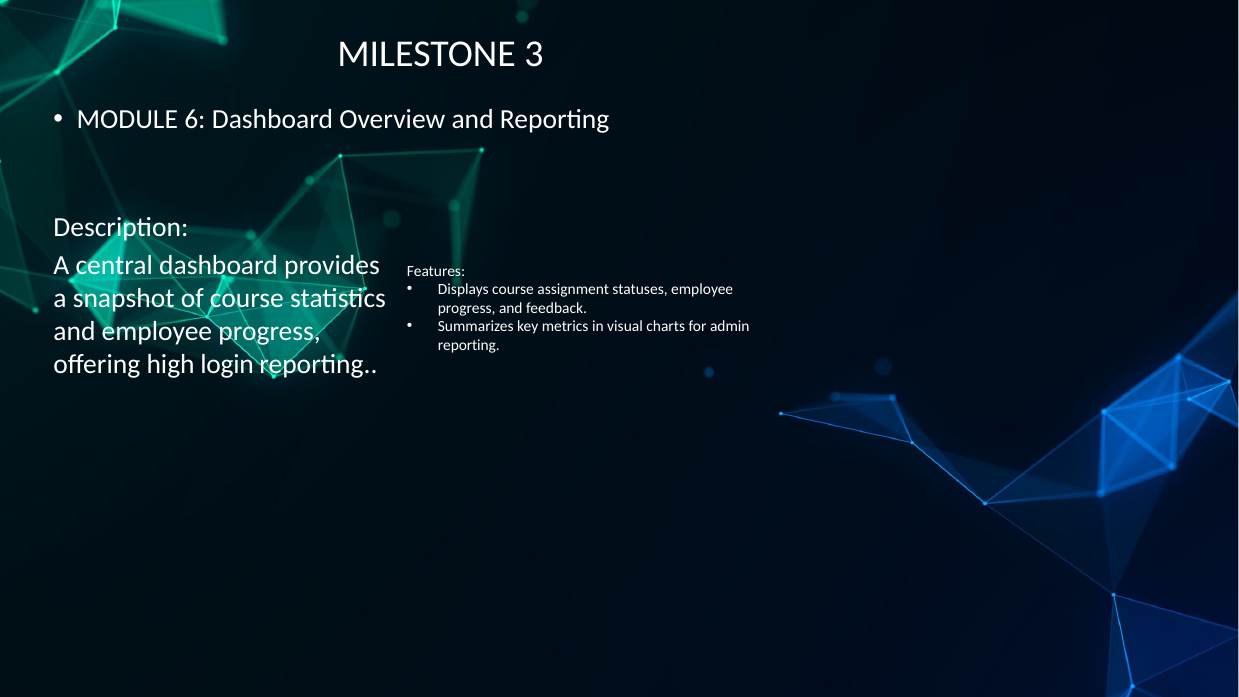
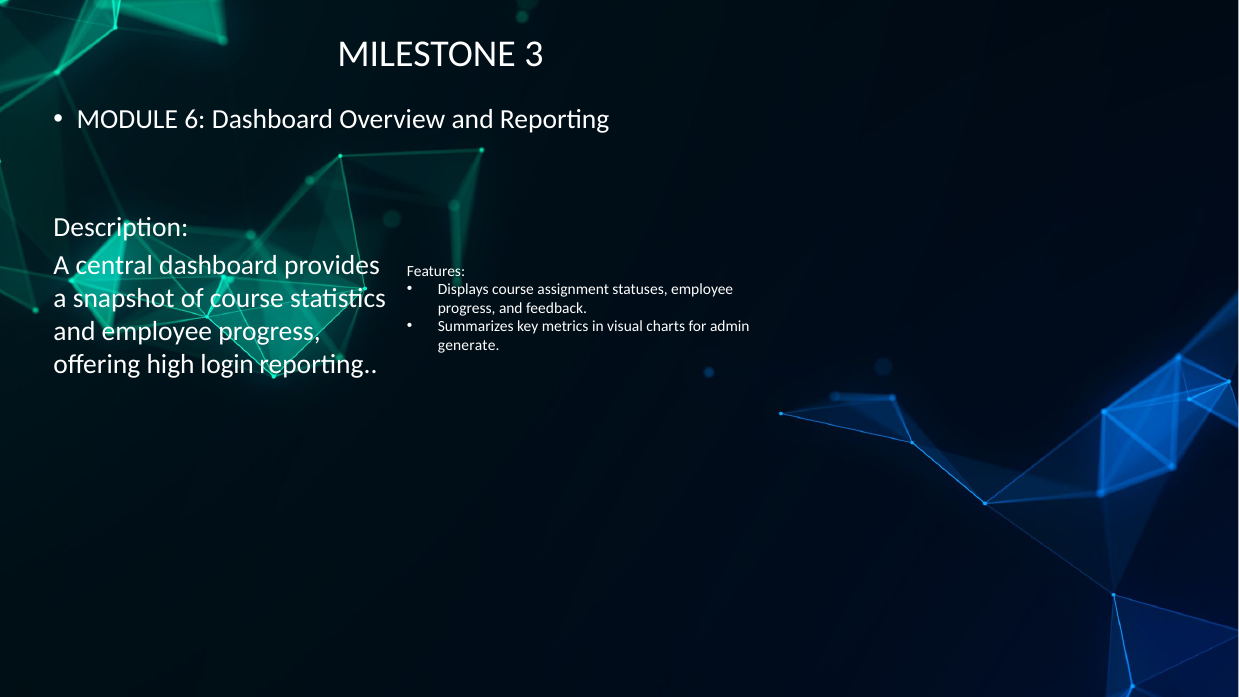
reporting at (469, 345): reporting -> generate
